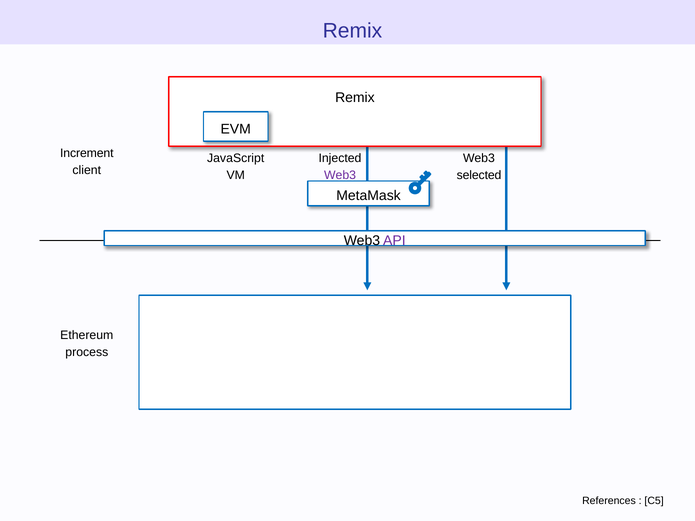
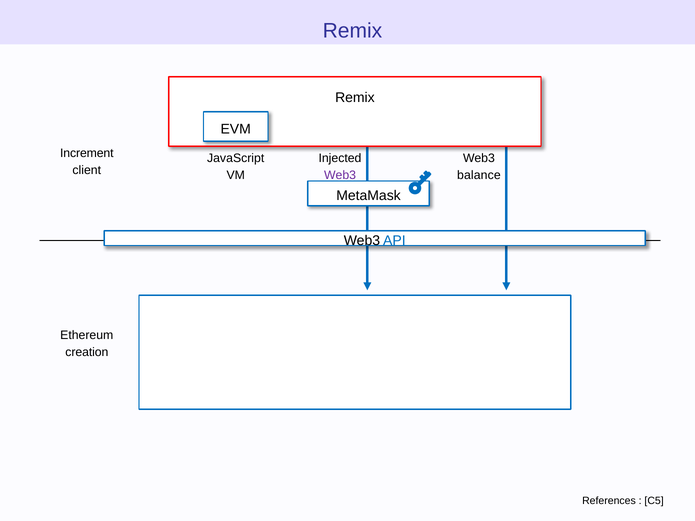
selected: selected -> balance
API colour: purple -> blue
process: process -> creation
